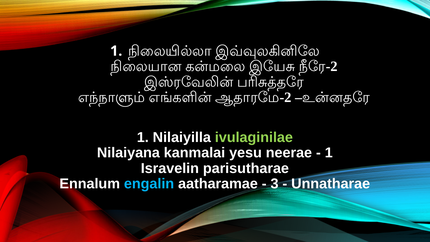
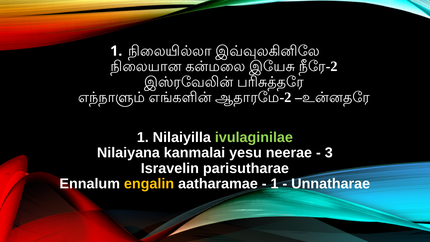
1 at (329, 153): 1 -> 3
engalin colour: light blue -> yellow
3 at (275, 184): 3 -> 1
